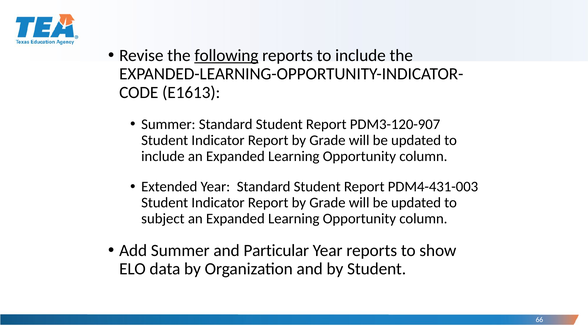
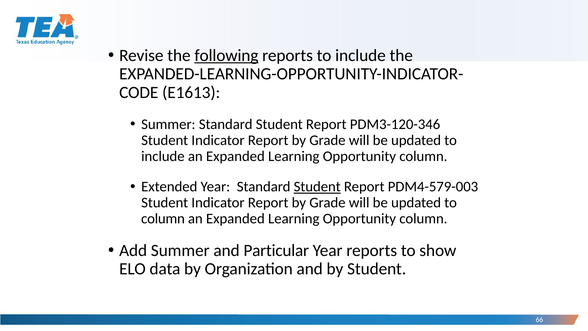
PDM3-120-907: PDM3-120-907 -> PDM3-120-346
Student at (317, 187) underline: none -> present
PDM4-431-003: PDM4-431-003 -> PDM4-579-003
subject at (163, 218): subject -> column
